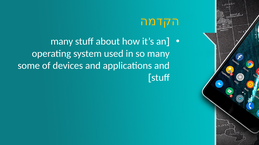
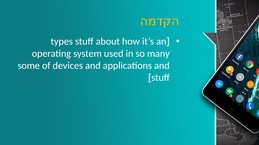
many at (62, 42): many -> types
